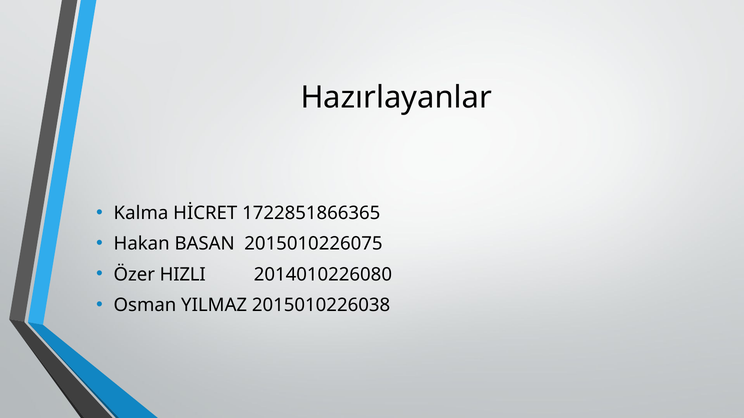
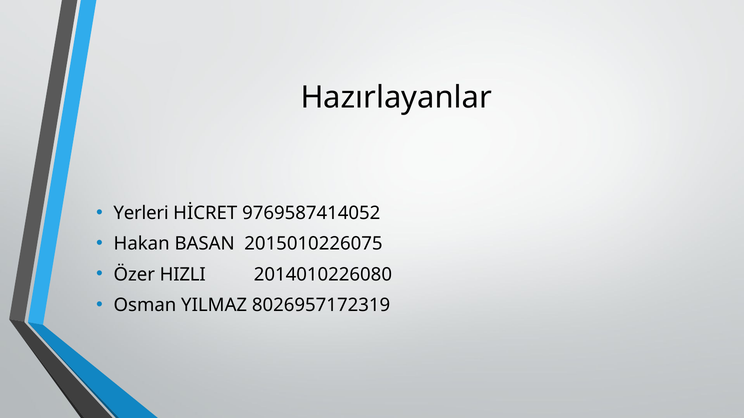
Kalma: Kalma -> Yerleri
1722851866365: 1722851866365 -> 9769587414052
2015010226038: 2015010226038 -> 8026957172319
